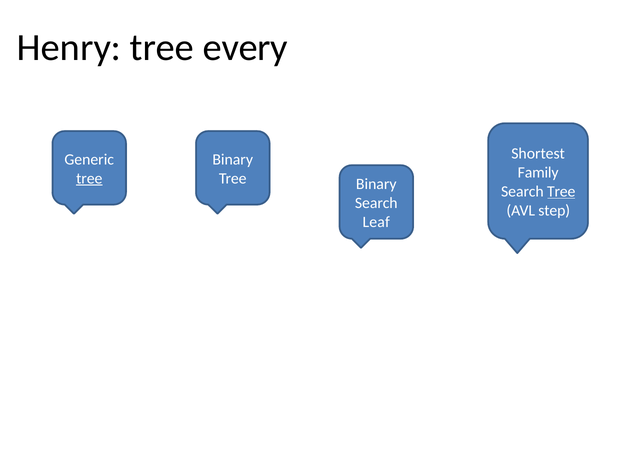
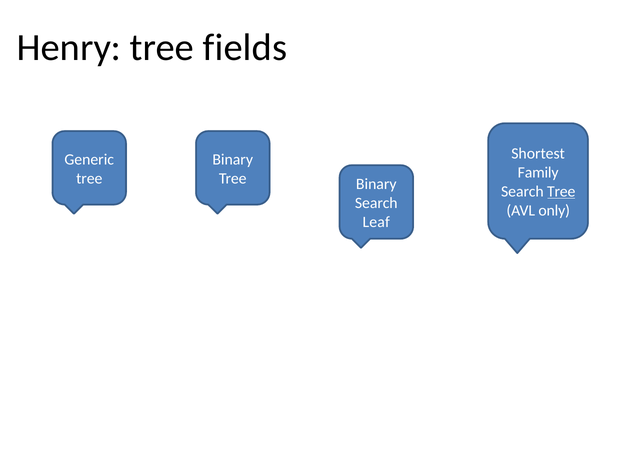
every: every -> fields
tree at (89, 179) underline: present -> none
step: step -> only
